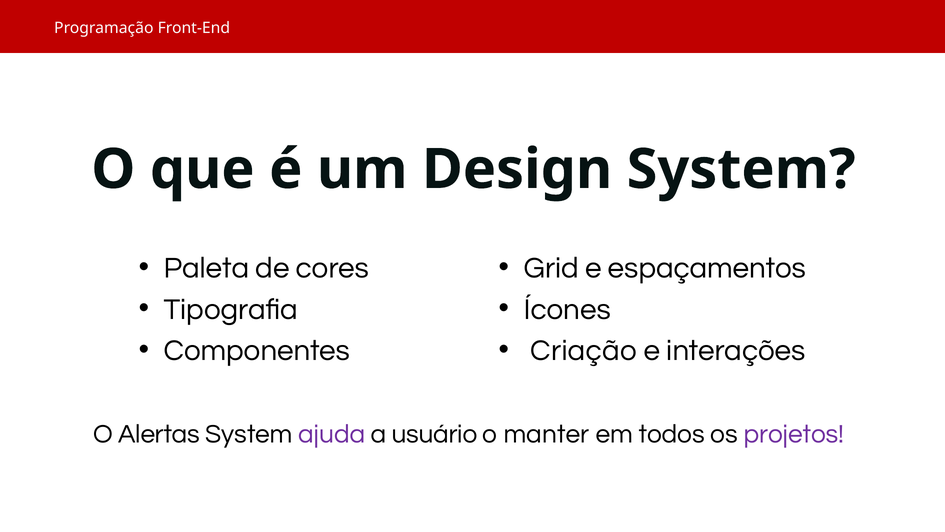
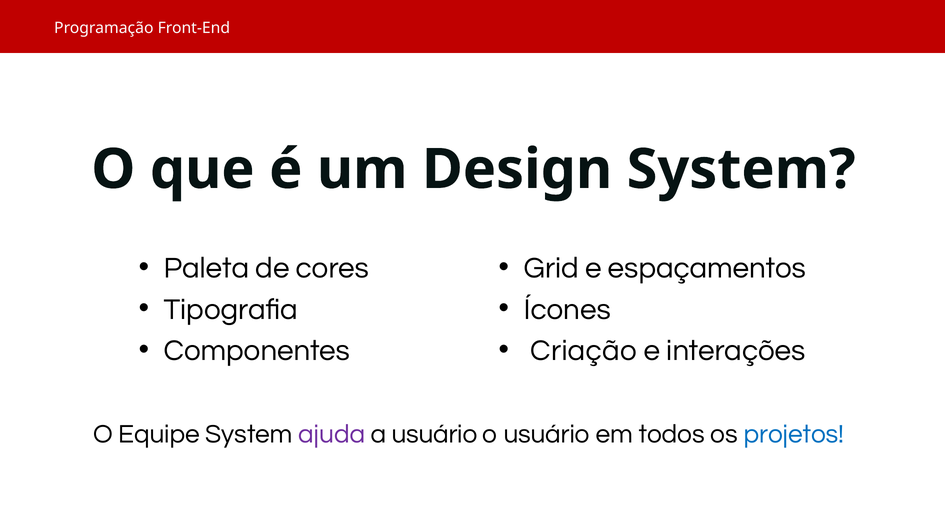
Alertas: Alertas -> Equipe
o manter: manter -> usuário
projetos colour: purple -> blue
